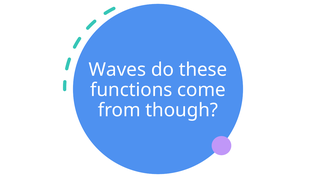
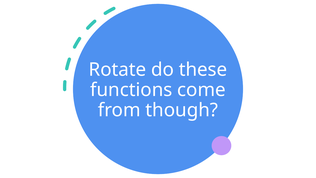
Waves: Waves -> Rotate
